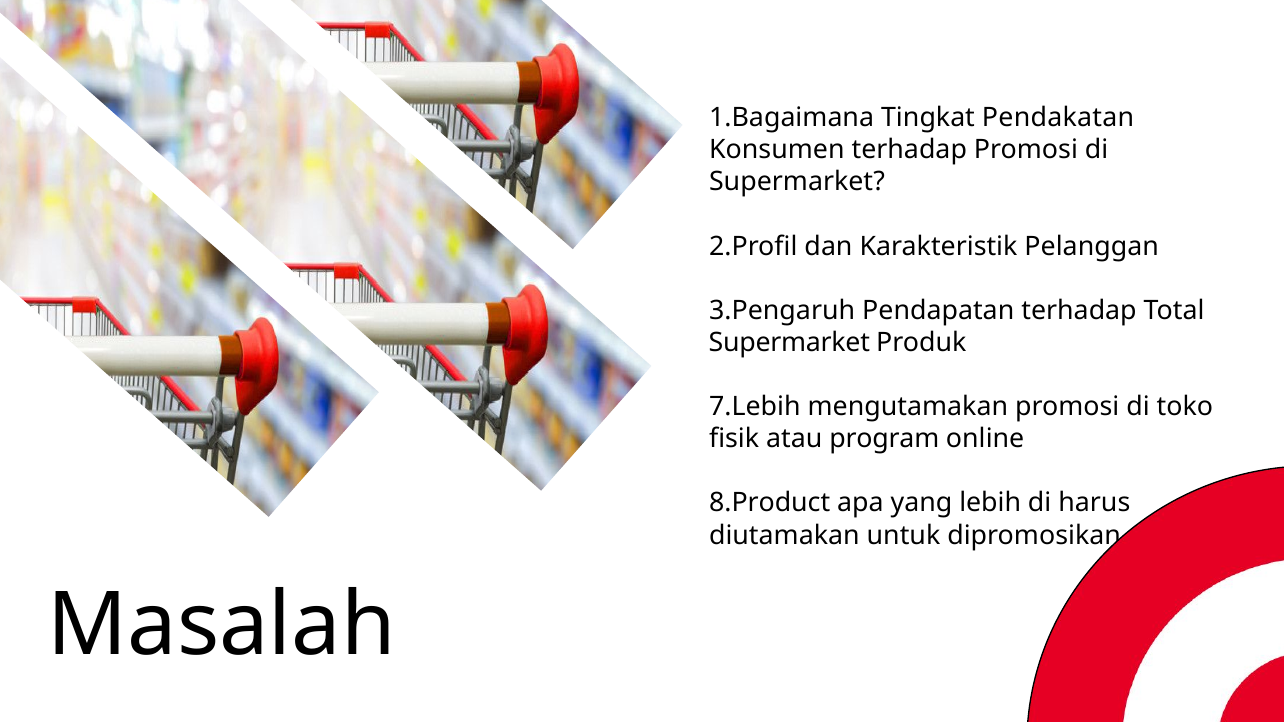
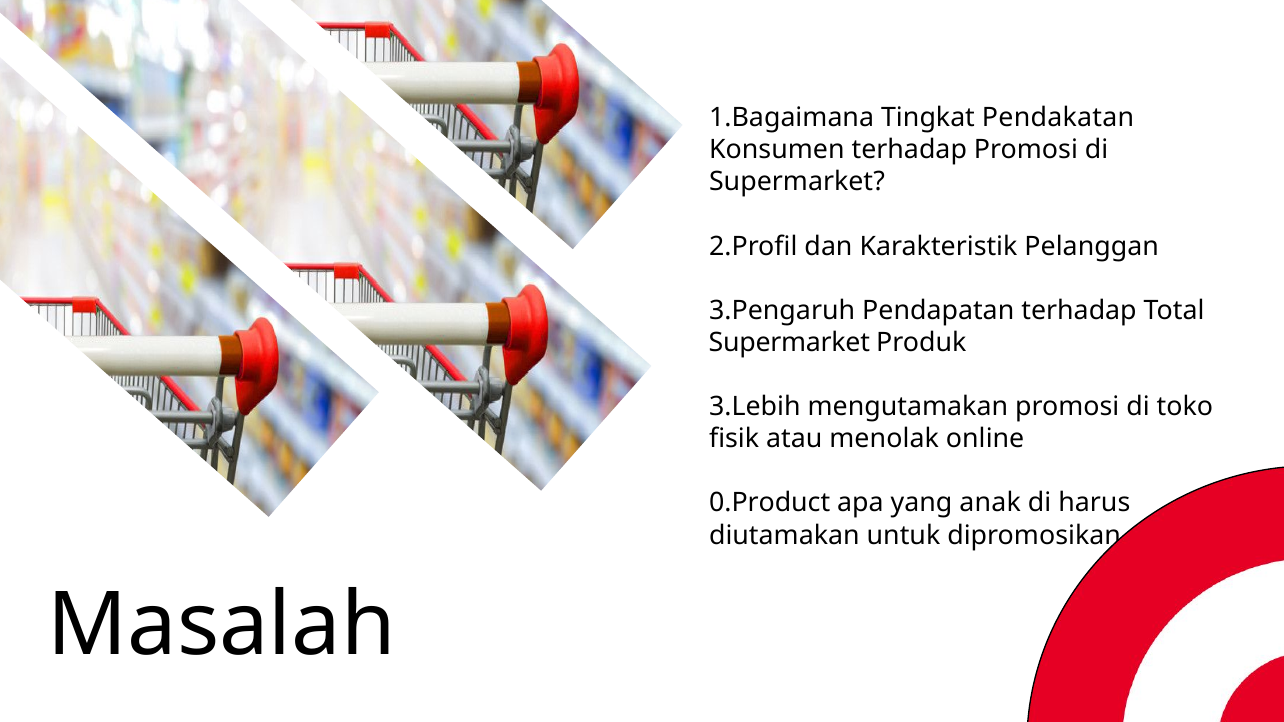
7.Lebih: 7.Lebih -> 3.Lebih
program: program -> menolak
8.Product: 8.Product -> 0.Product
lebih: lebih -> anak
